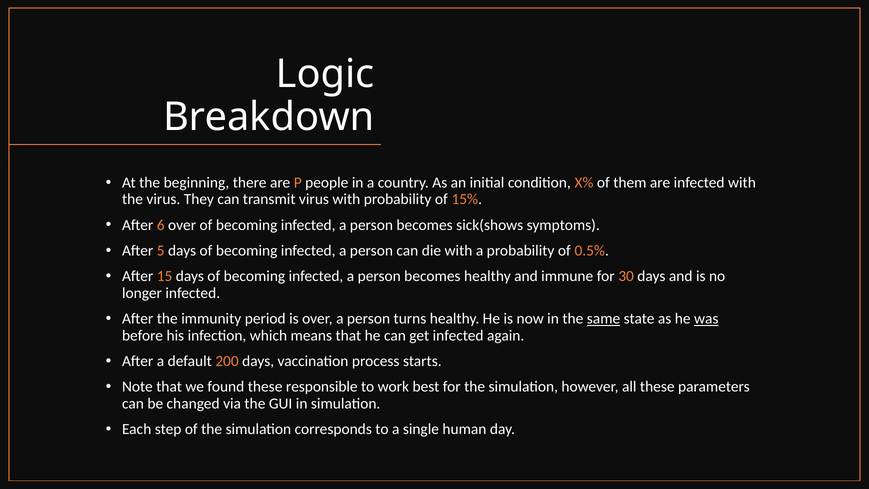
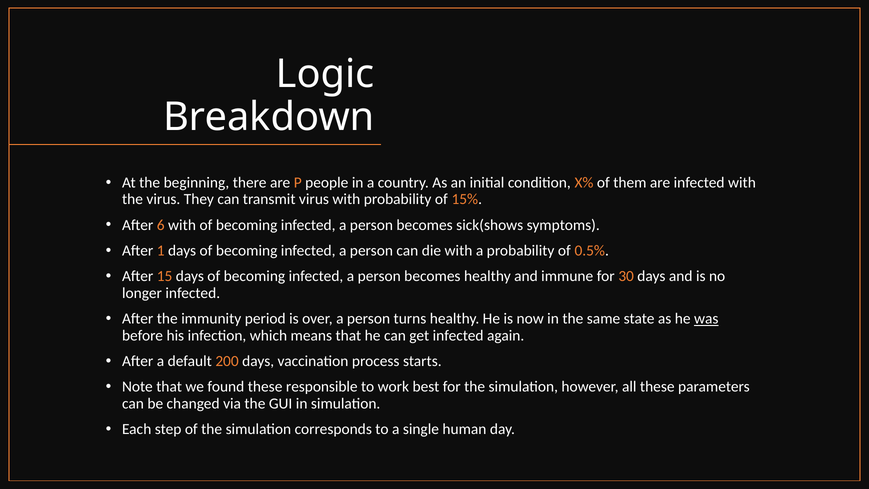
6 over: over -> with
5: 5 -> 1
same underline: present -> none
